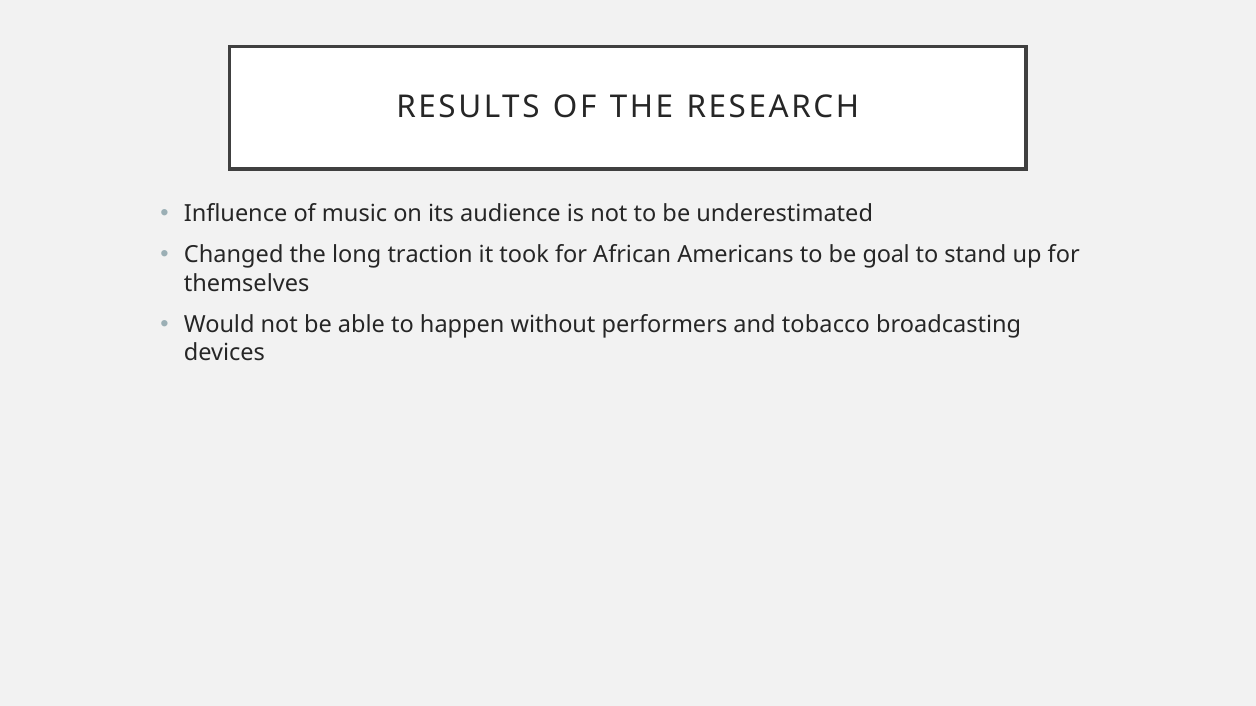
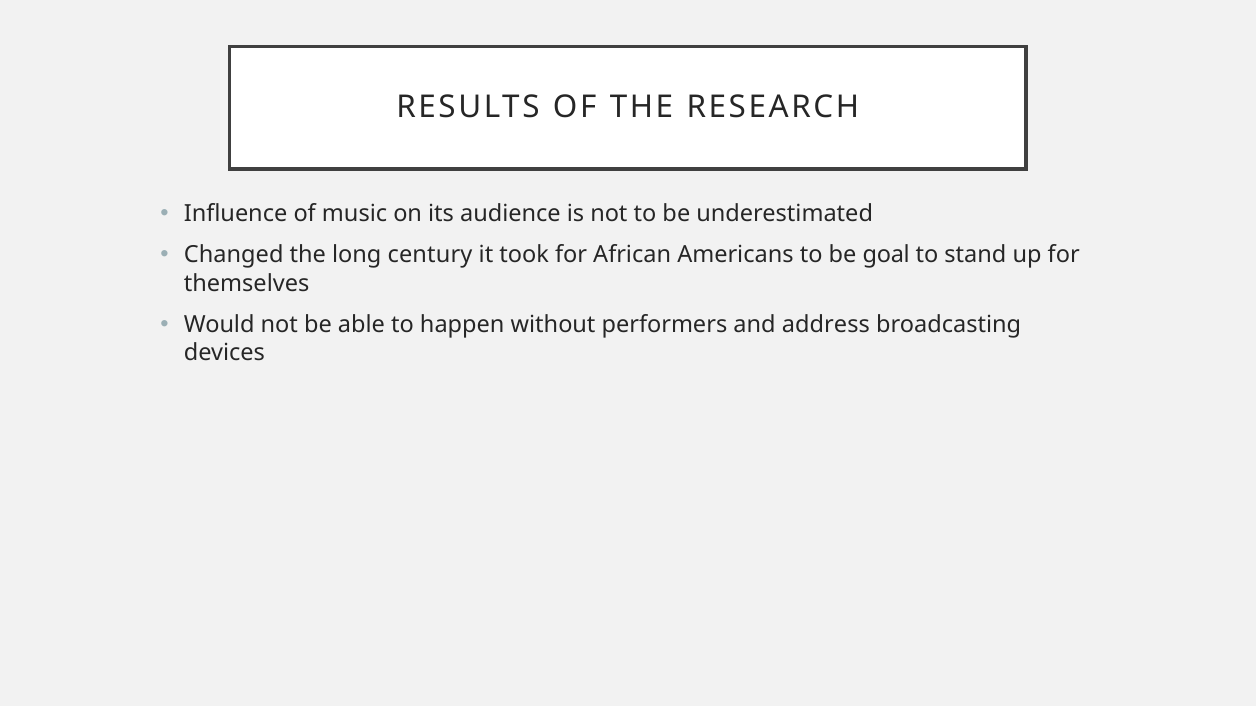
traction: traction -> century
tobacco: tobacco -> address
